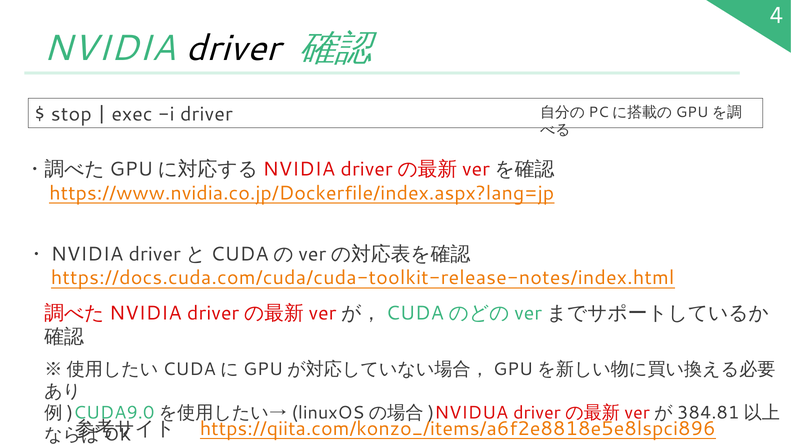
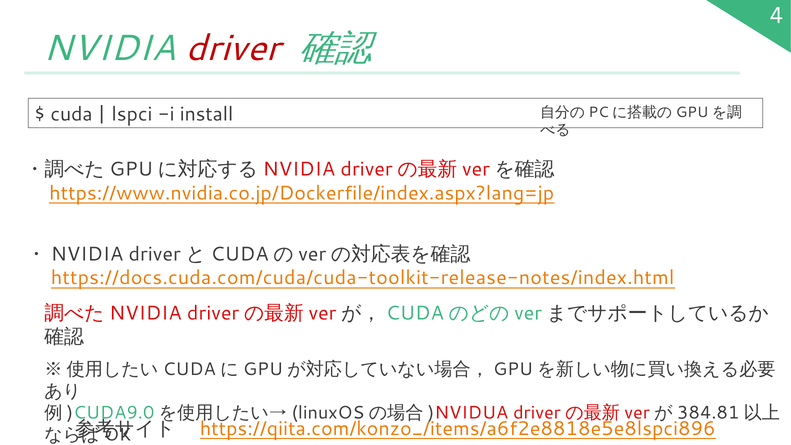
driver at (233, 48) colour: black -> red
stop: stop -> cuda
exec: exec -> lspci
i driver: driver -> install
